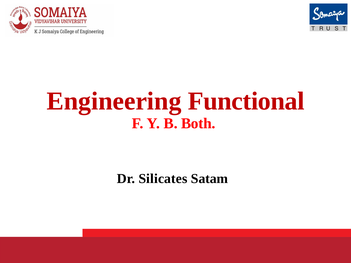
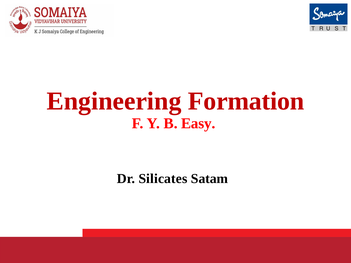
Functional: Functional -> Formation
Both: Both -> Easy
